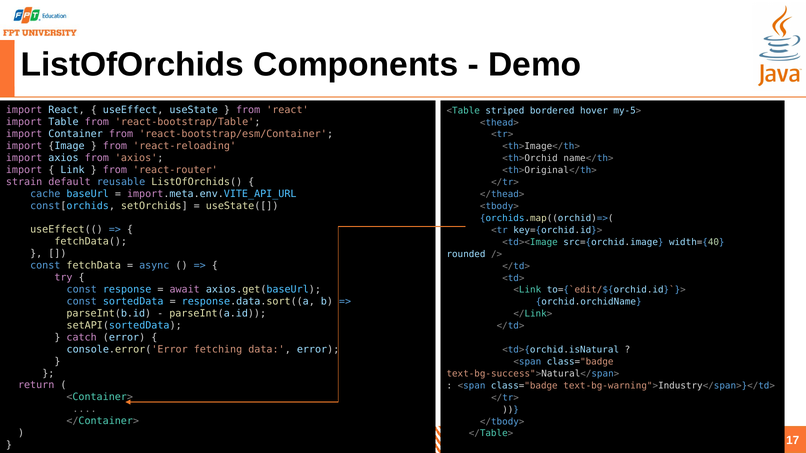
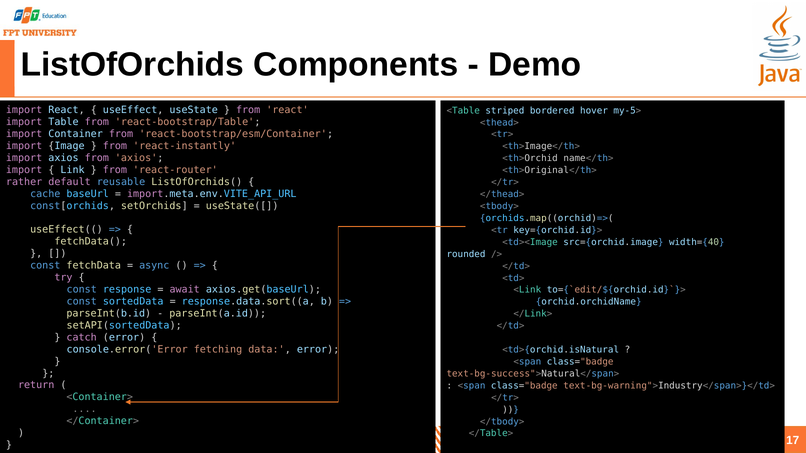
react-reloading: react-reloading -> react-instantly
strain: strain -> rather
